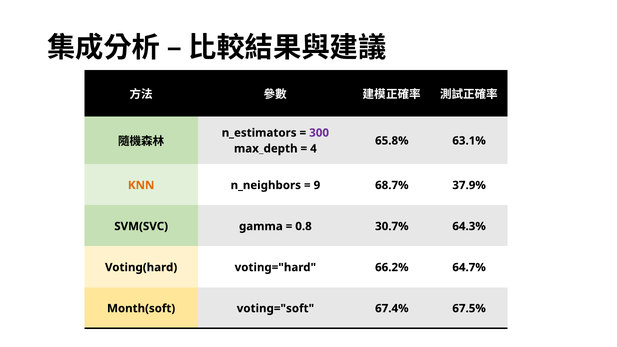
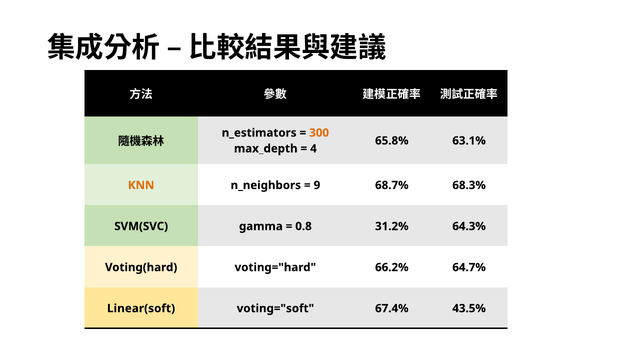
300 colour: purple -> orange
37.9%: 37.9% -> 68.3%
30.7%: 30.7% -> 31.2%
Month(soft: Month(soft -> Linear(soft
67.5%: 67.5% -> 43.5%
